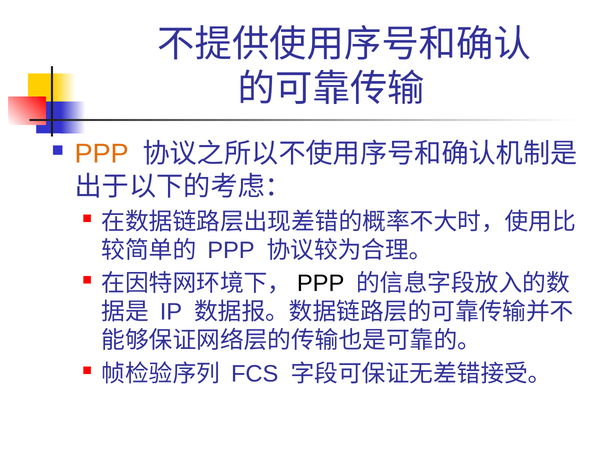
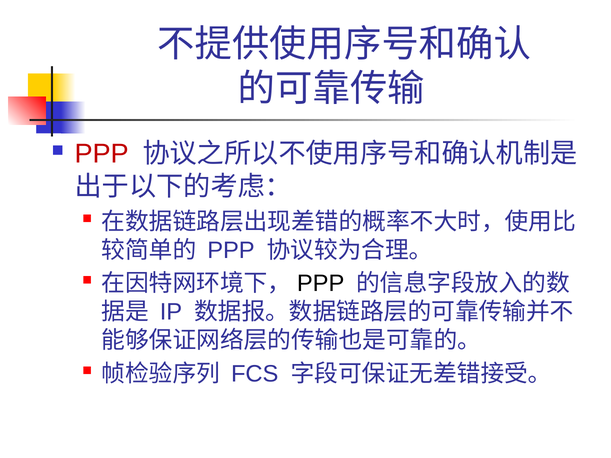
PPP at (102, 154) colour: orange -> red
